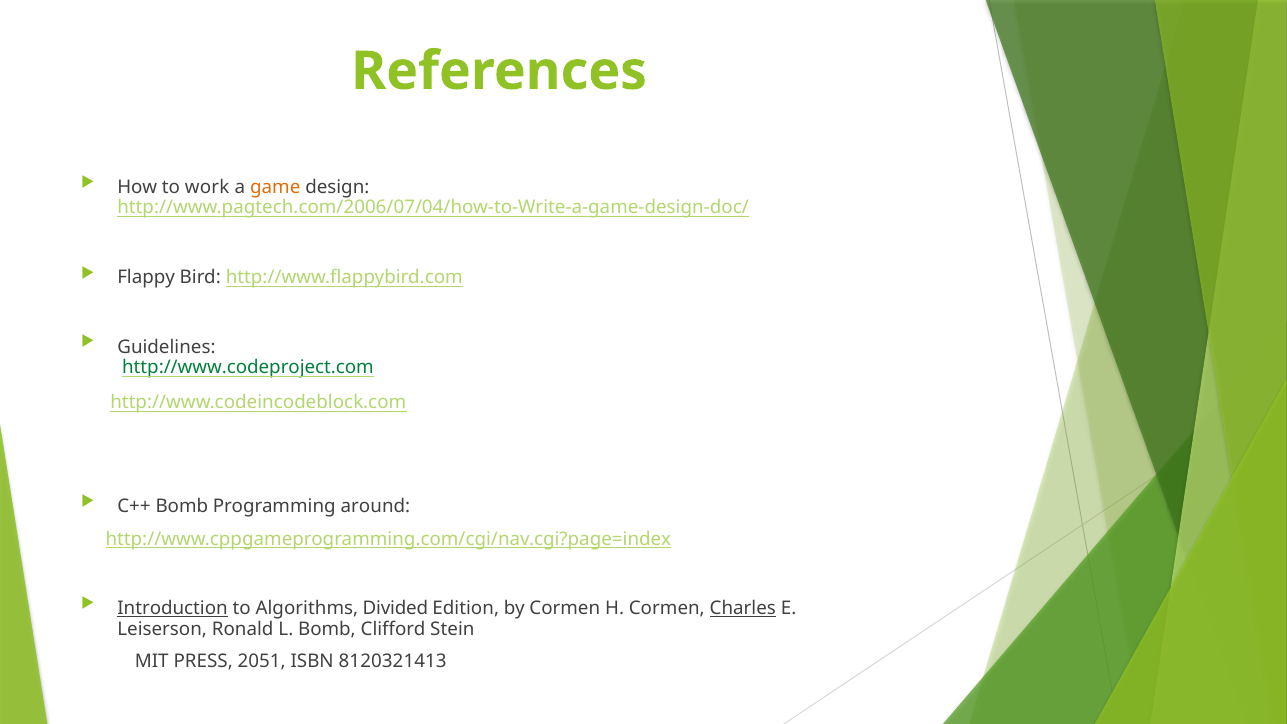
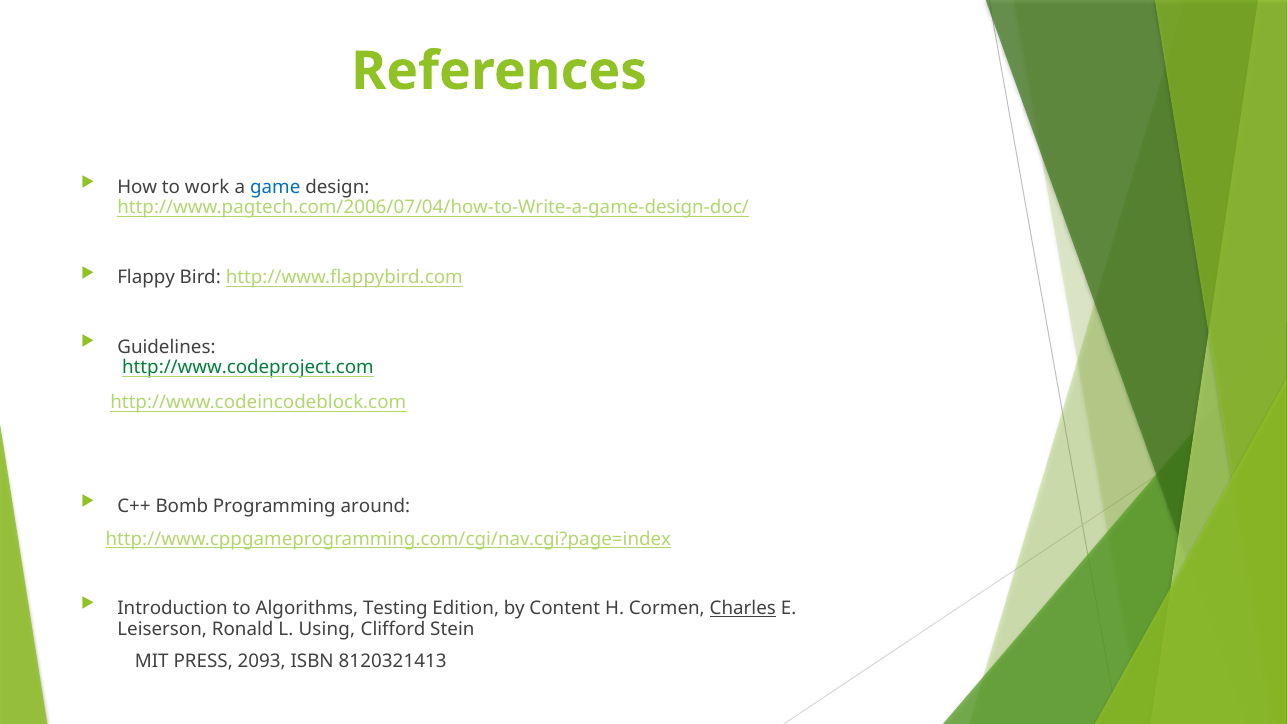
game colour: orange -> blue
Introduction underline: present -> none
Divided: Divided -> Testing
by Cormen: Cormen -> Content
L Bomb: Bomb -> Using
2051: 2051 -> 2093
